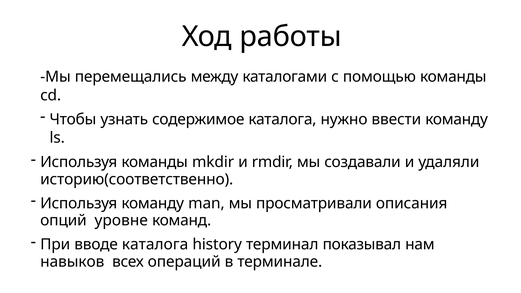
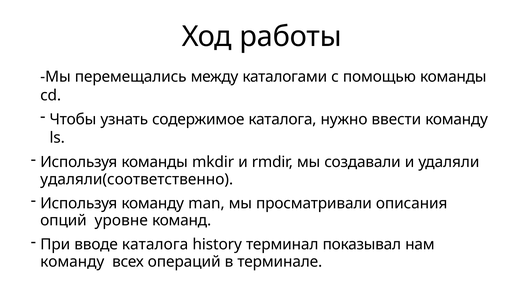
историю(соответственно: историю(соответственно -> удаляли(соответственно
навыков at (72, 262): навыков -> команду
